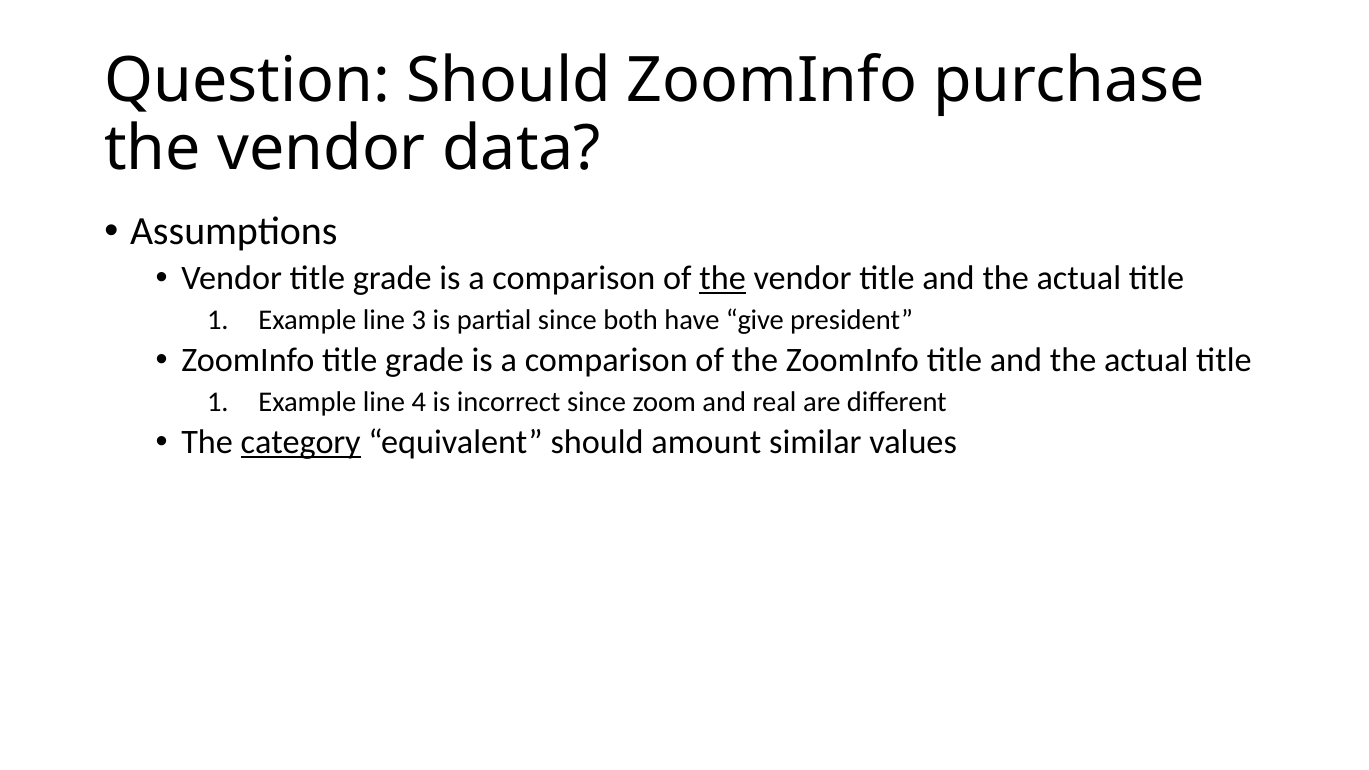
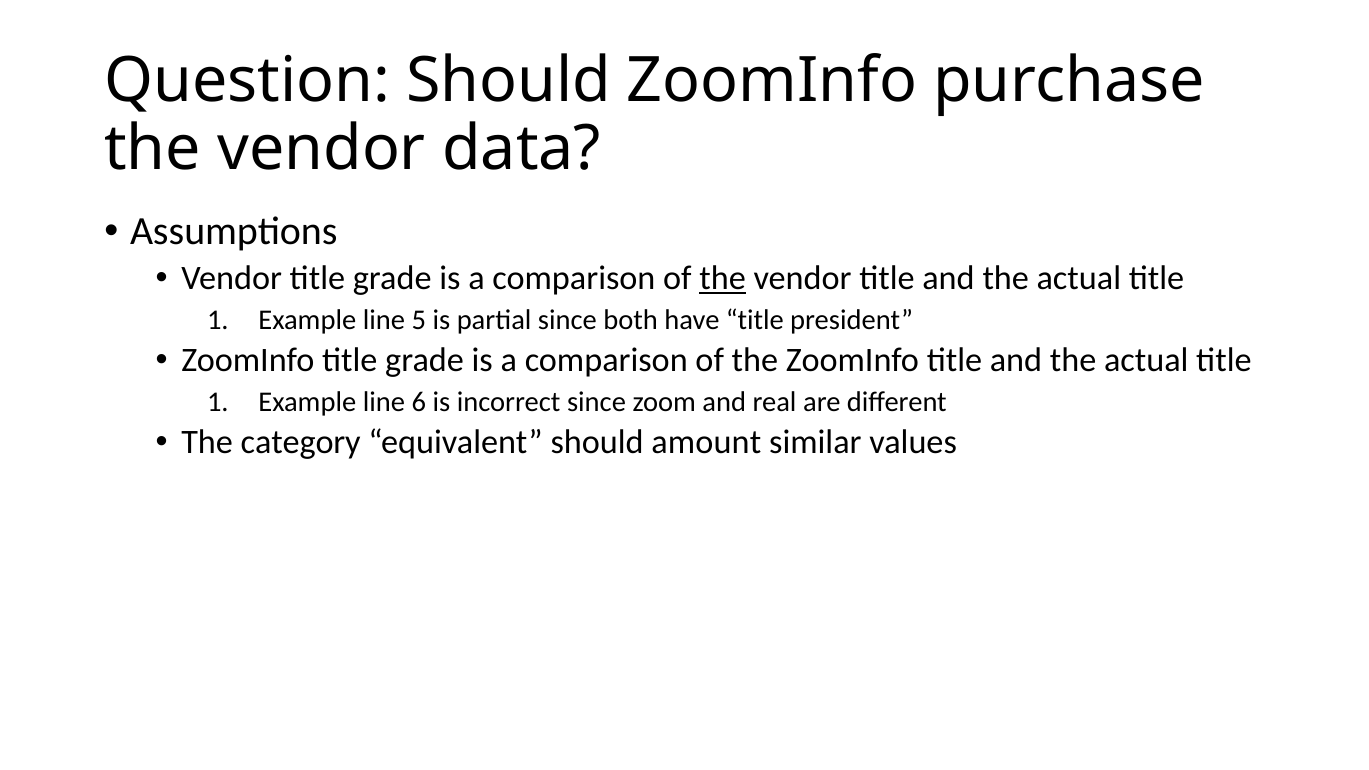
3: 3 -> 5
have give: give -> title
4: 4 -> 6
category underline: present -> none
